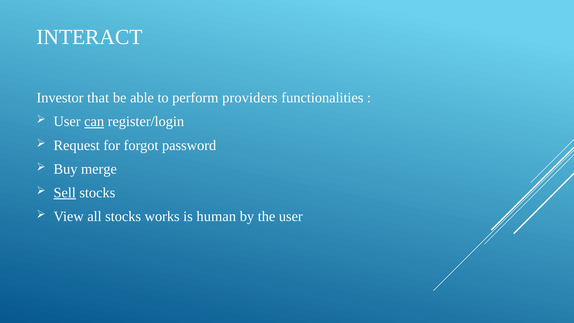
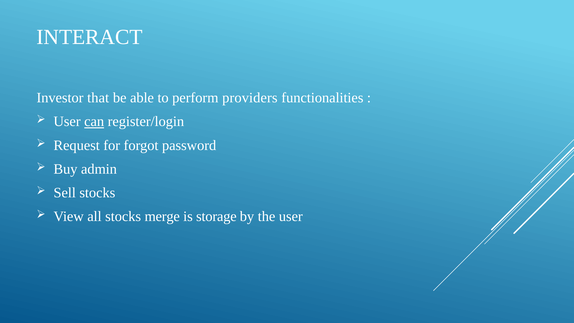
merge: merge -> admin
Sell underline: present -> none
works: works -> merge
human: human -> storage
